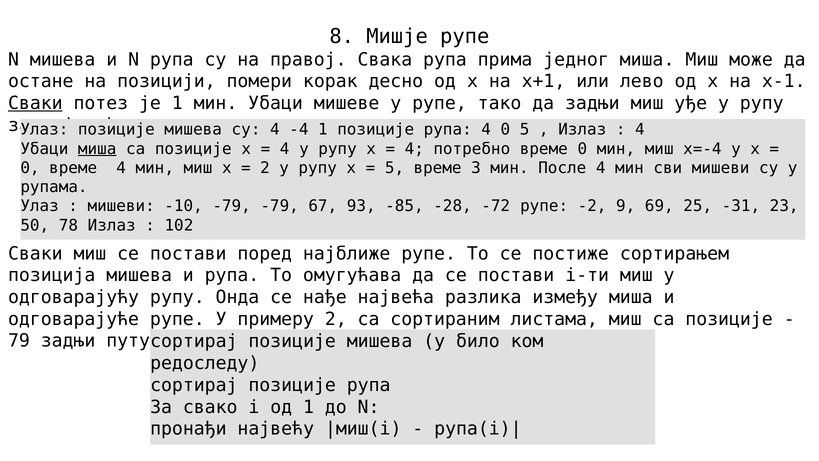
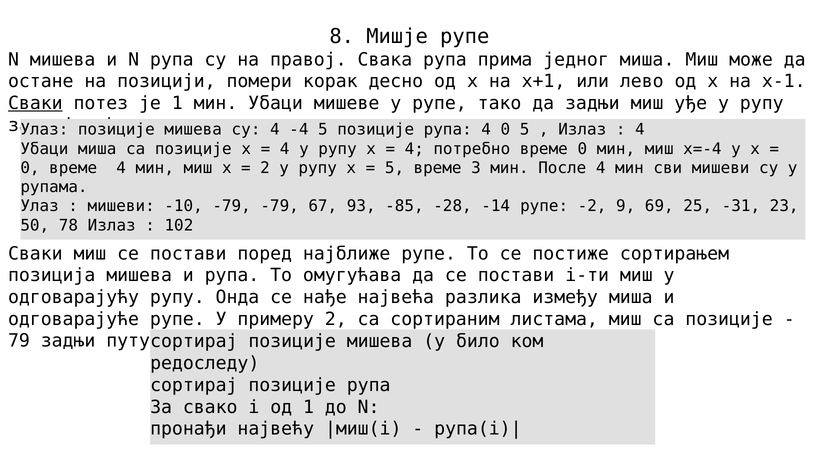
-4 1: 1 -> 5
миша at (97, 149) underline: present -> none
-72: -72 -> -14
